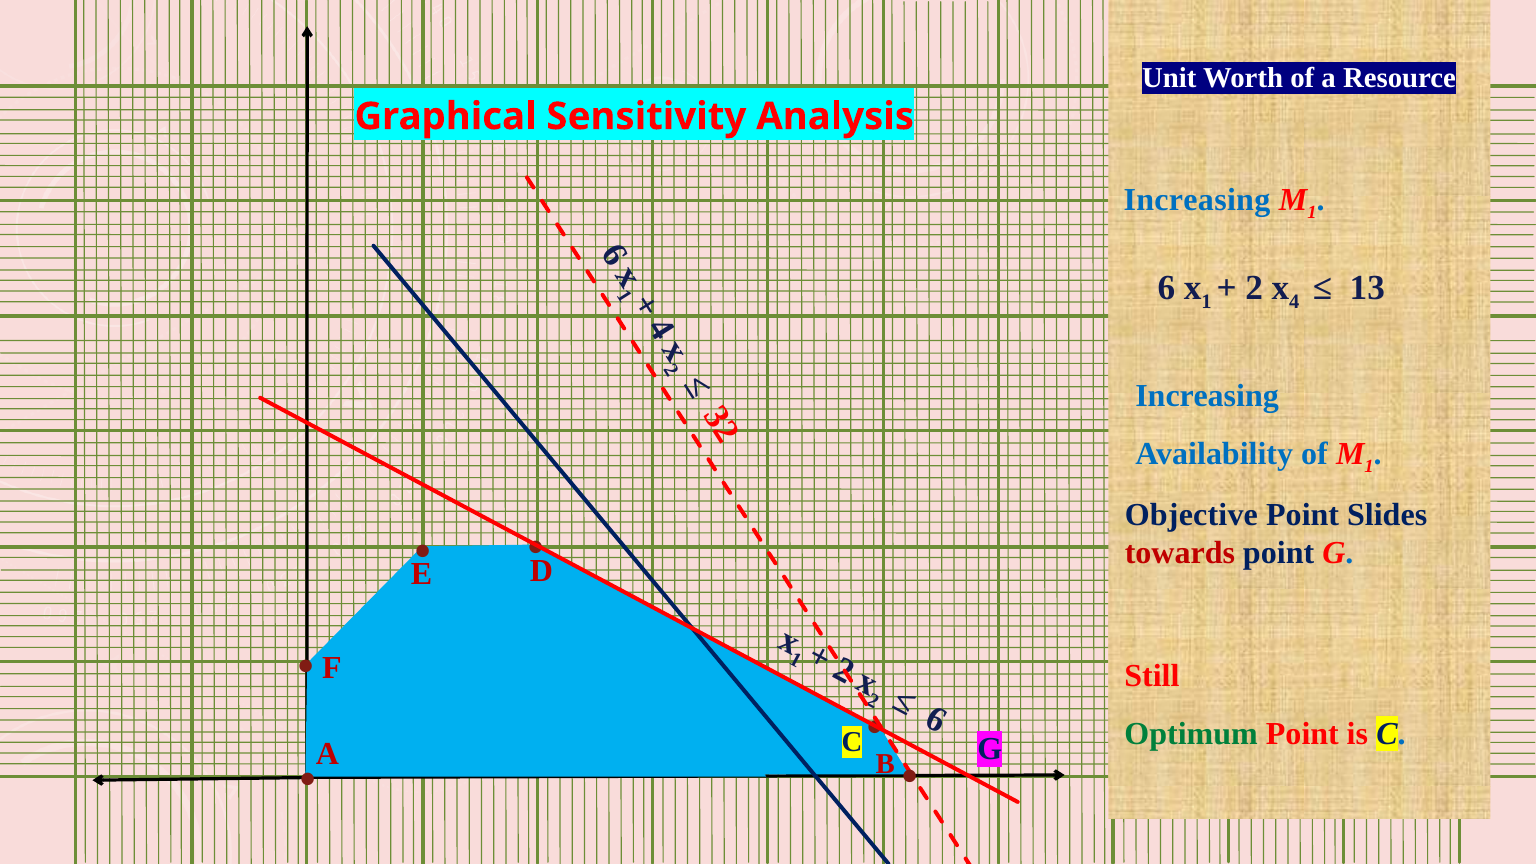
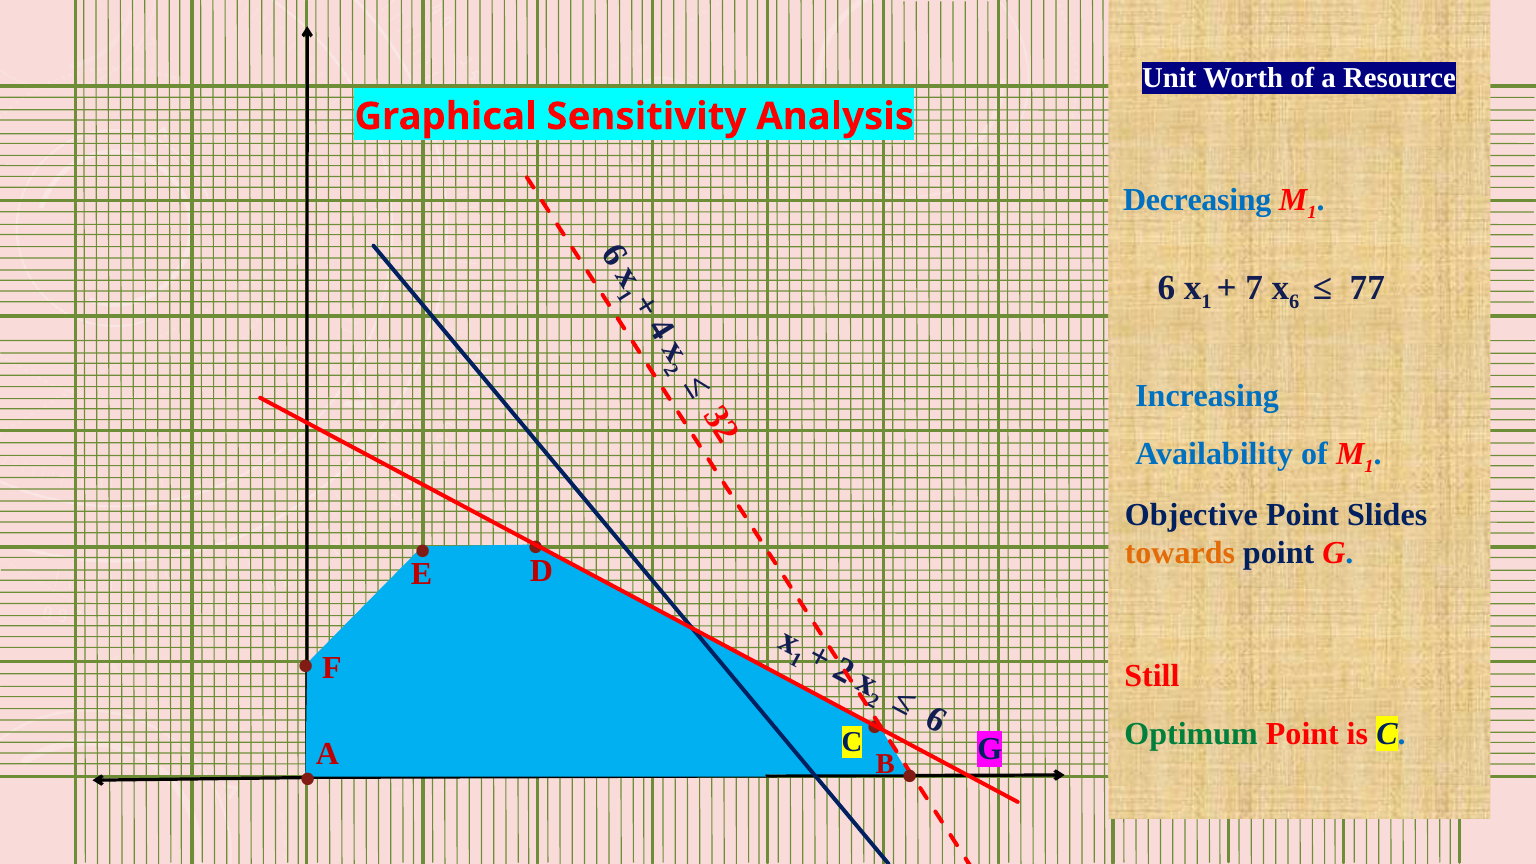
Increasing at (1197, 200): Increasing -> Decreasing
2 at (1254, 288): 2 -> 7
4 at (1294, 302): 4 -> 6
13: 13 -> 77
towards colour: red -> orange
